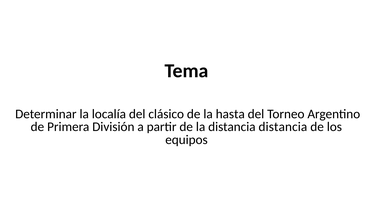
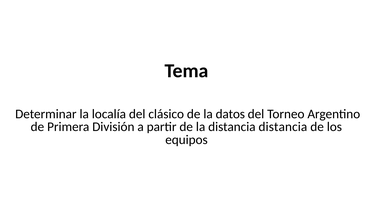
hasta: hasta -> datos
